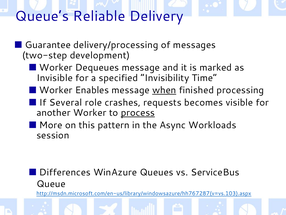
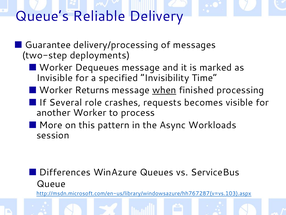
development: development -> deployments
Enables: Enables -> Returns
process underline: present -> none
